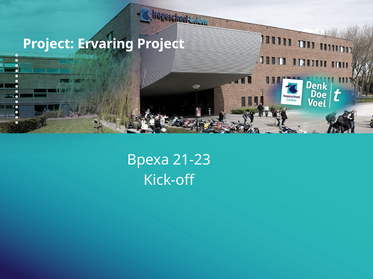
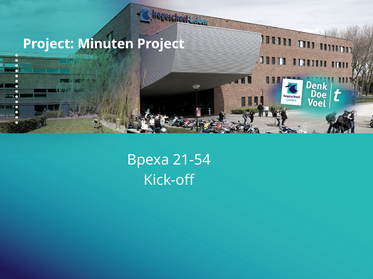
Ervaring: Ervaring -> Minuten
21-23: 21-23 -> 21-54
